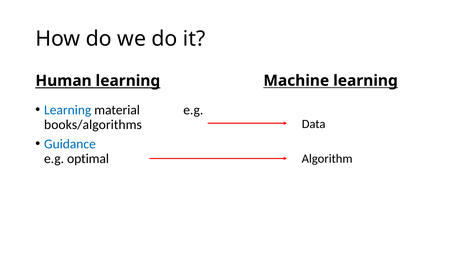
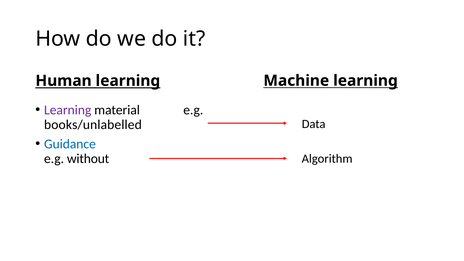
Learning at (68, 110) colour: blue -> purple
books/algorithms: books/algorithms -> books/unlabelled
optimal: optimal -> without
